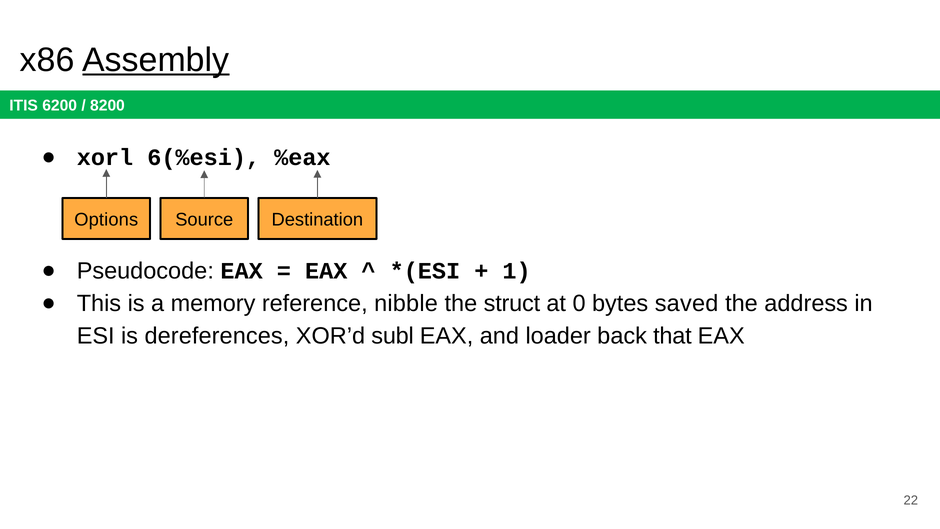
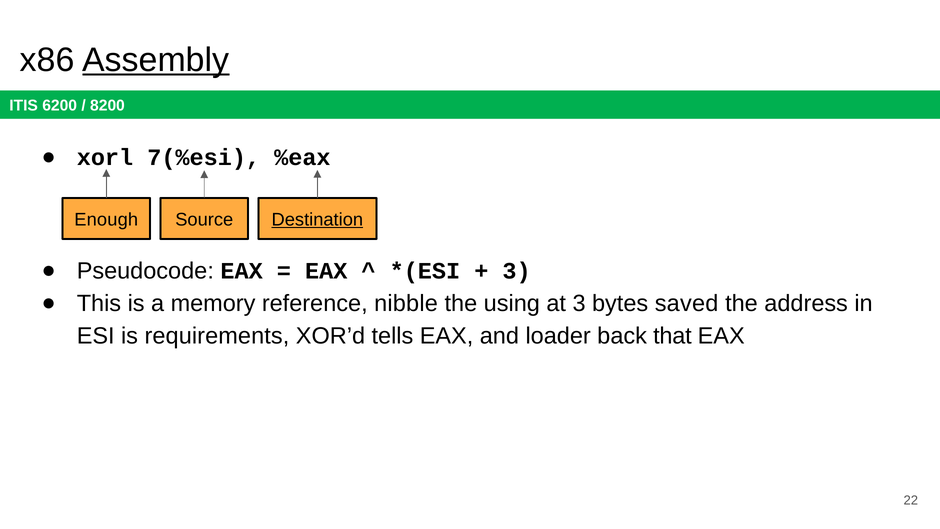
6(%esi: 6(%esi -> 7(%esi
Options: Options -> Enough
Destination underline: none -> present
1 at (517, 271): 1 -> 3
struct: struct -> using
at 0: 0 -> 3
dereferences: dereferences -> requirements
subl: subl -> tells
